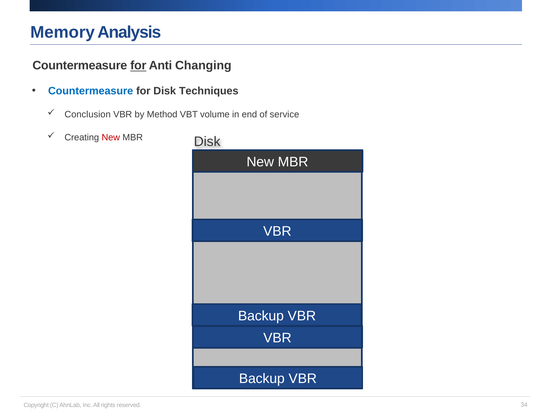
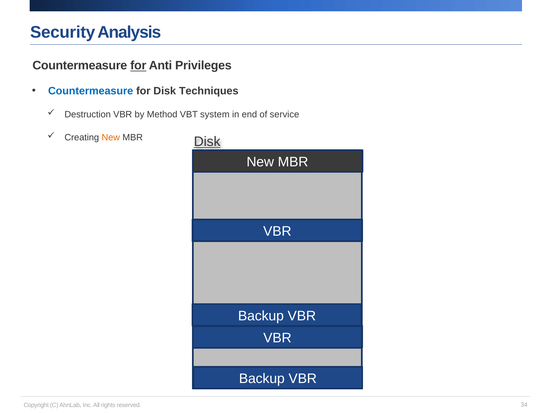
Memory: Memory -> Security
Changing: Changing -> Privileges
Conclusion: Conclusion -> Destruction
volume: volume -> system
New at (111, 137) colour: red -> orange
Disk at (207, 142) underline: none -> present
